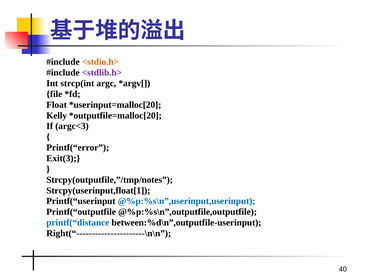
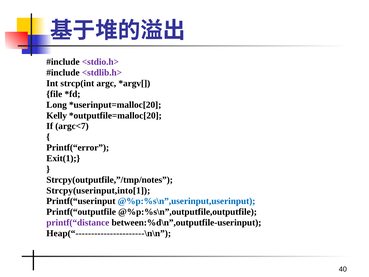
<stdio.h> colour: orange -> purple
Float: Float -> Long
argc<3: argc<3 -> argc<7
Exit(3: Exit(3 -> Exit(1
Strcpy(userinput,float[1: Strcpy(userinput,float[1 -> Strcpy(userinput,into[1
printf(“distance colour: blue -> purple
Right(“----------------------\n\n: Right(“----------------------\n\n -> Heap(“----------------------\n\n
